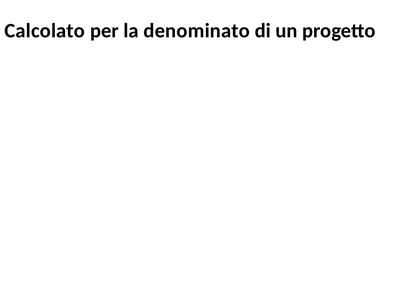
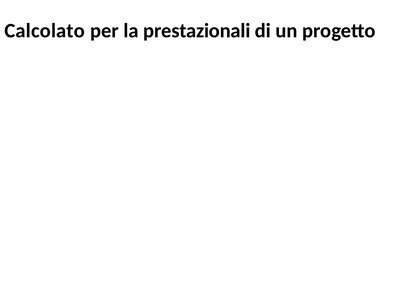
denominato: denominato -> prestazionali
